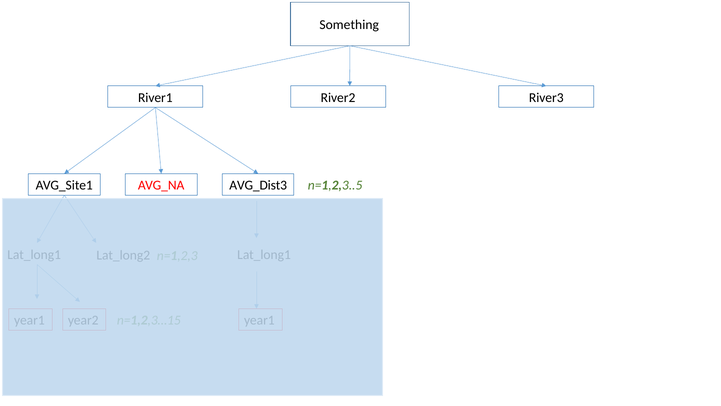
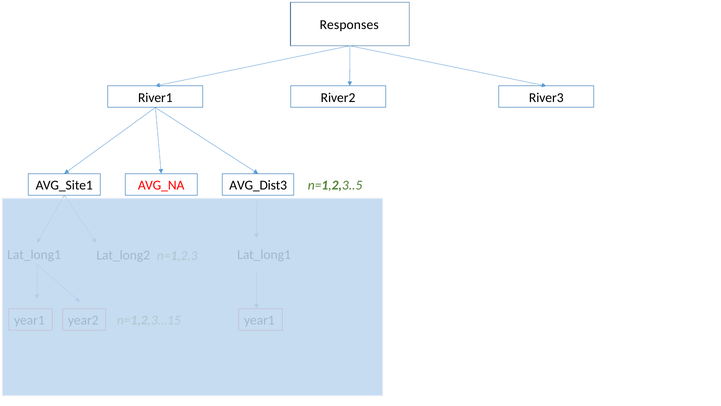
Something: Something -> Responses
